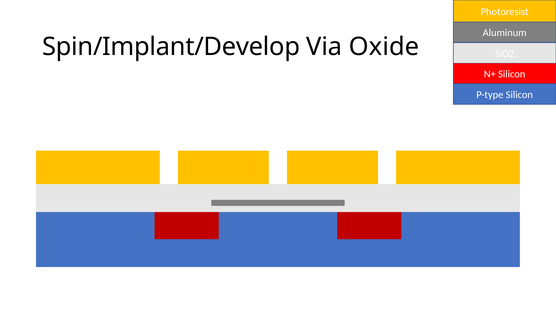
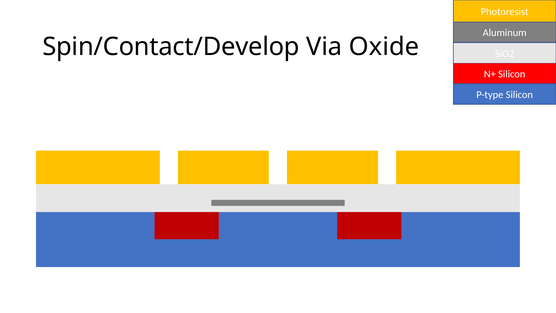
Spin/Implant/Develop: Spin/Implant/Develop -> Spin/Contact/Develop
